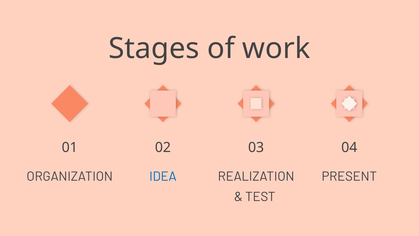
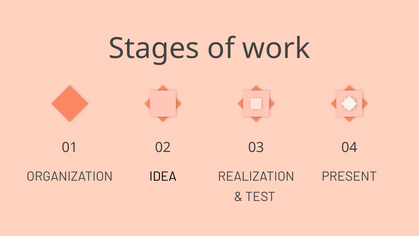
IDEA colour: blue -> black
